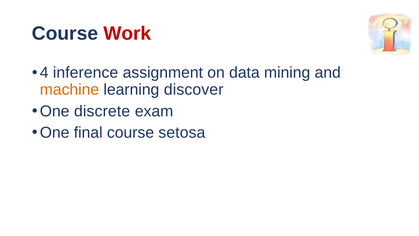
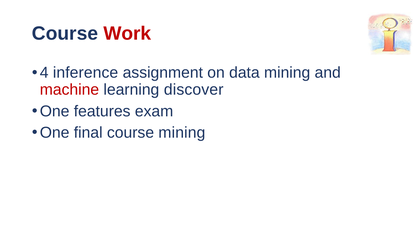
machine colour: orange -> red
discrete: discrete -> features
course setosa: setosa -> mining
